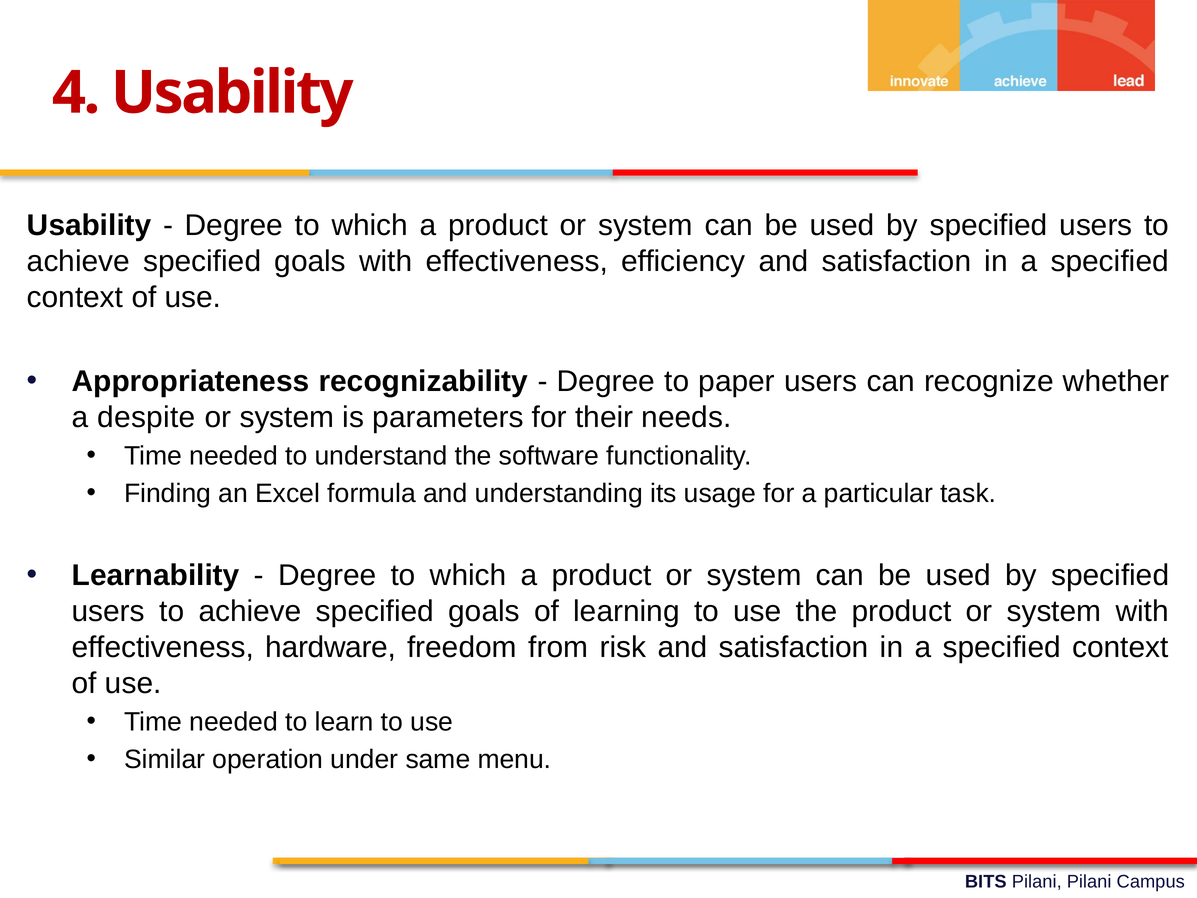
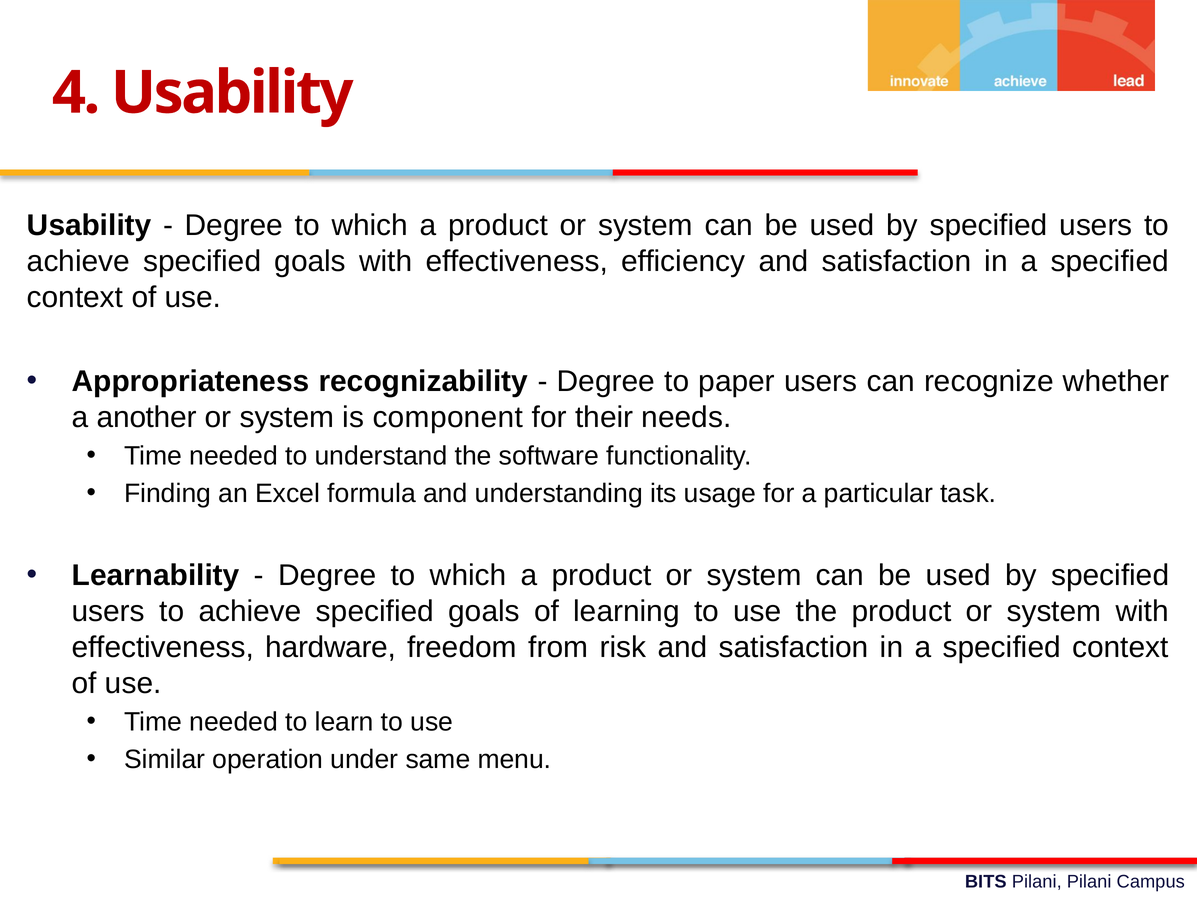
despite: despite -> another
parameters: parameters -> component
